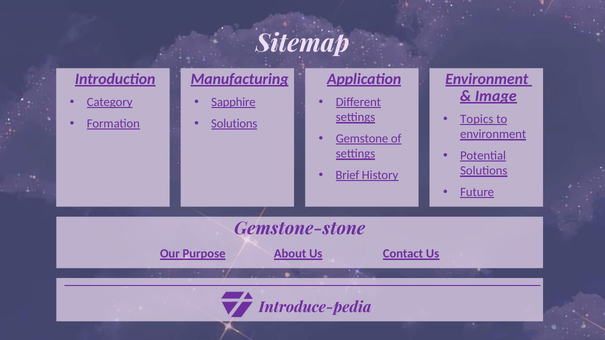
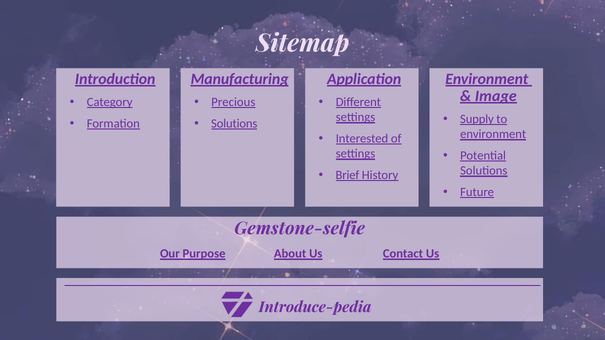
Sapphire: Sapphire -> Precious
Topics: Topics -> Supply
Gemstone: Gemstone -> Interested
Gemstone-stone: Gemstone-stone -> Gemstone-selfie
